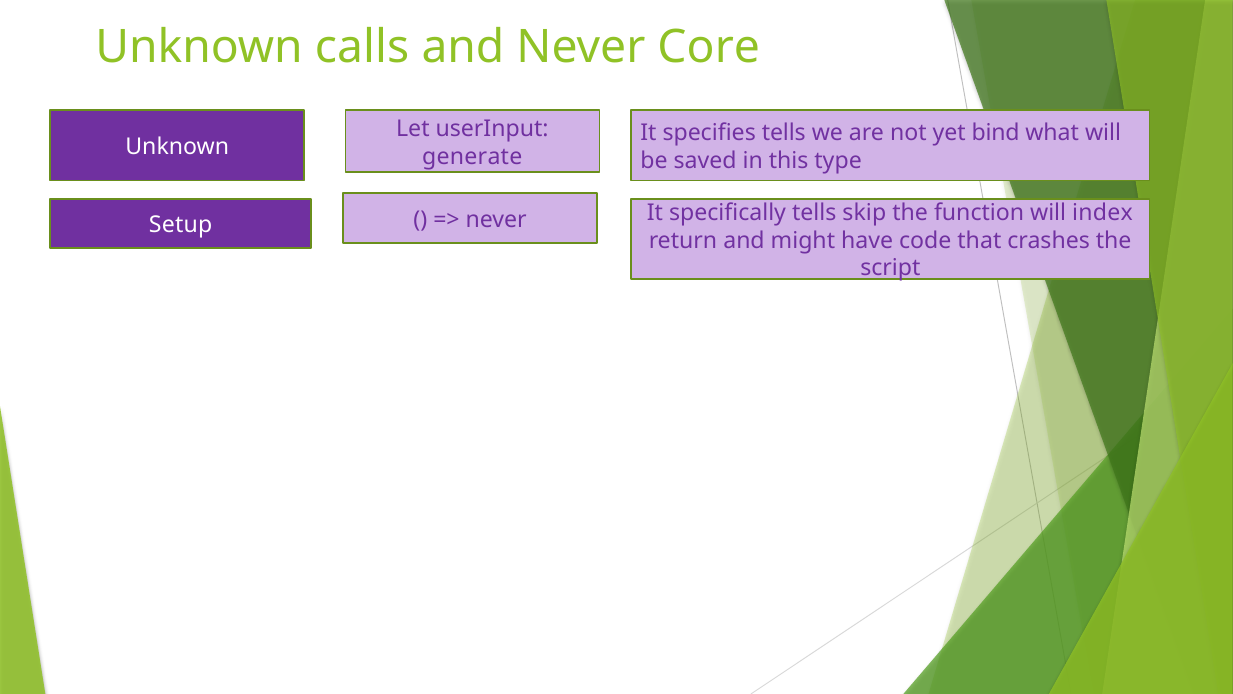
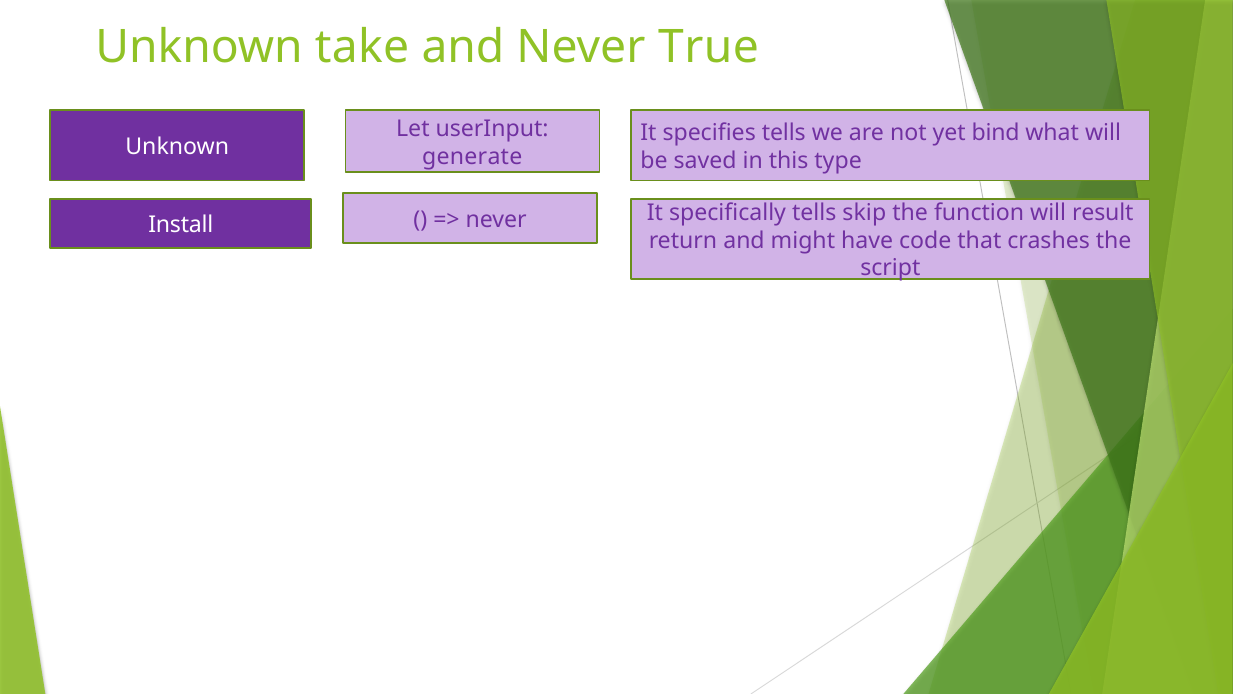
calls: calls -> take
Core: Core -> True
Setup: Setup -> Install
index: index -> result
